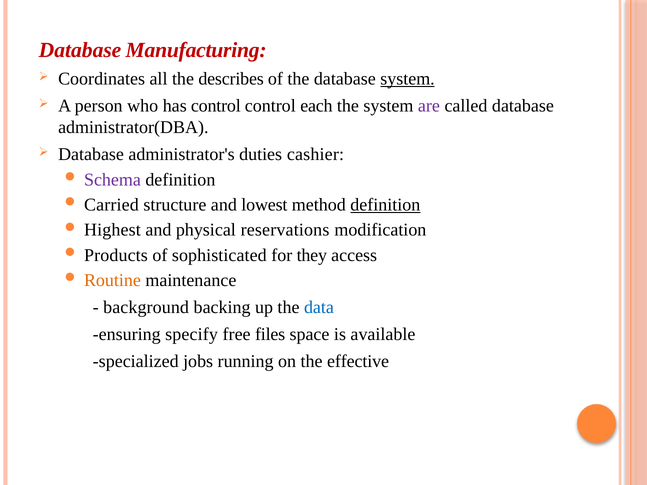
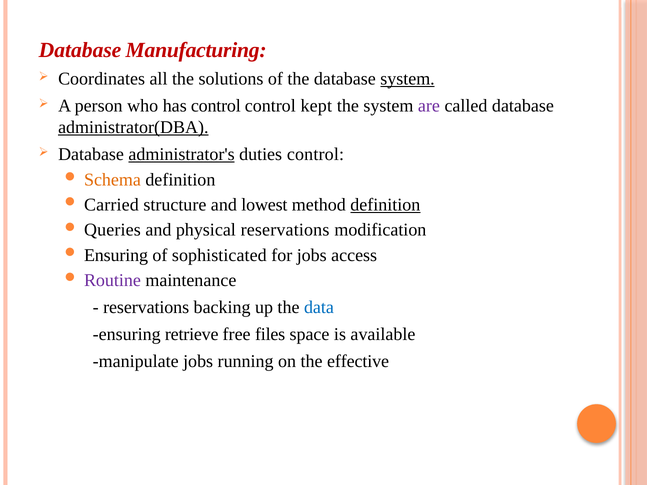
describes: describes -> solutions
each: each -> kept
administrator(DBA underline: none -> present
administrator's underline: none -> present
duties cashier: cashier -> control
Schema colour: purple -> orange
Highest: Highest -> Queries
Products at (116, 255): Products -> Ensuring
for they: they -> jobs
Routine colour: orange -> purple
background at (146, 307): background -> reservations
specify: specify -> retrieve
specialized: specialized -> manipulate
